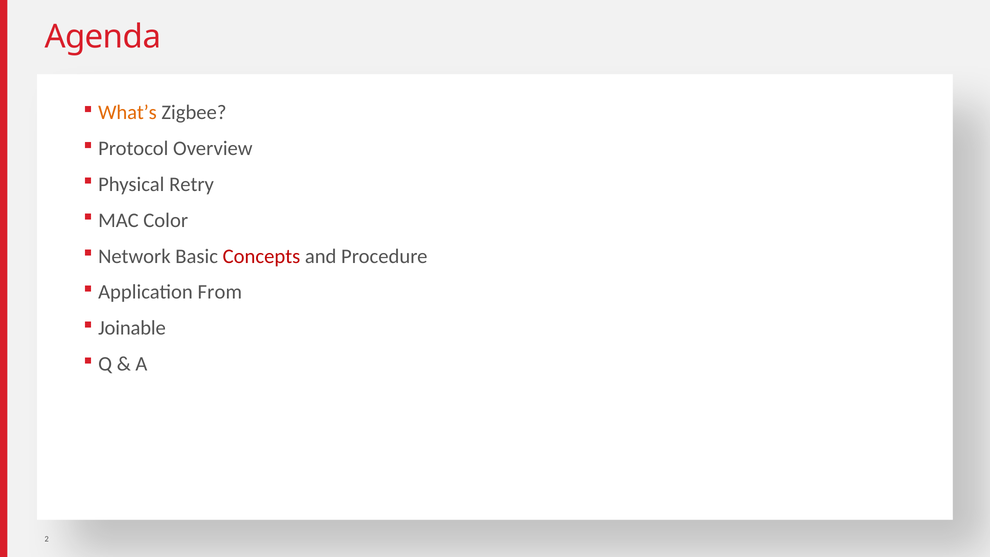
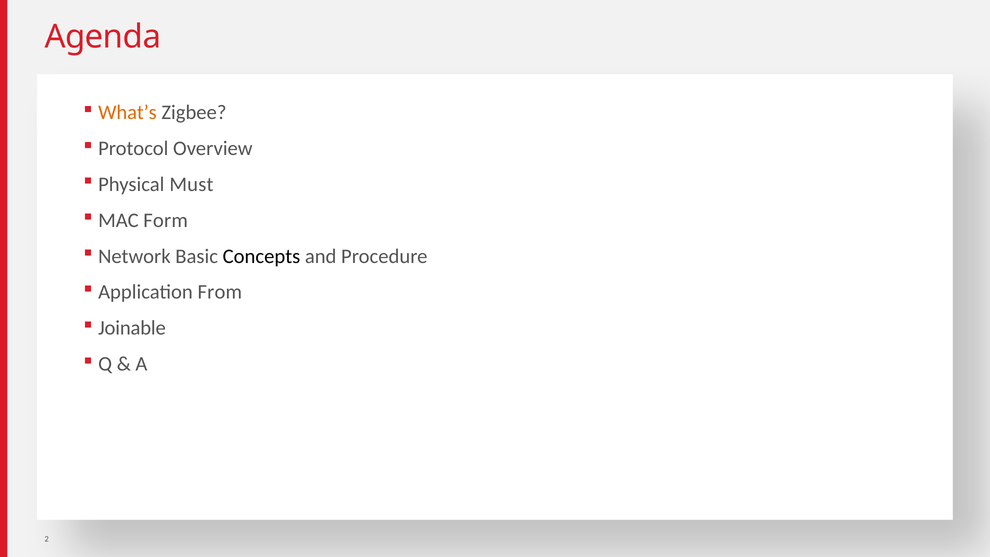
Retry: Retry -> Must
Color: Color -> Form
Concepts colour: red -> black
